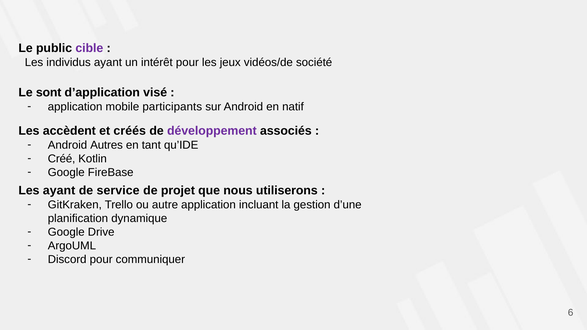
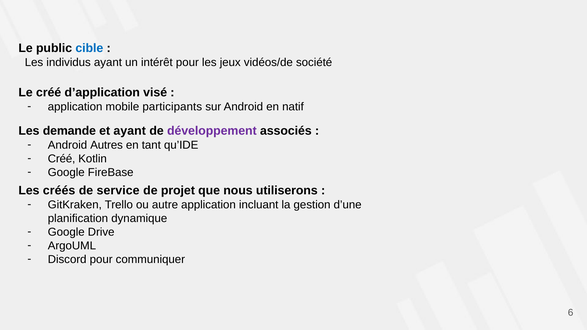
cible colour: purple -> blue
Le sont: sont -> créé
accèdent: accèdent -> demande
et créés: créés -> ayant
Les ayant: ayant -> créés
